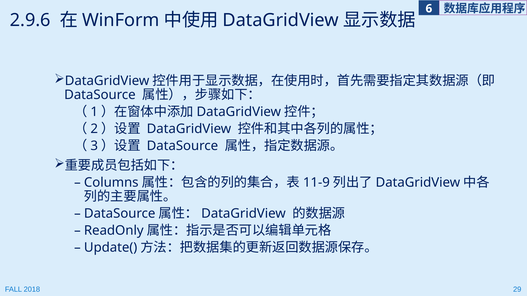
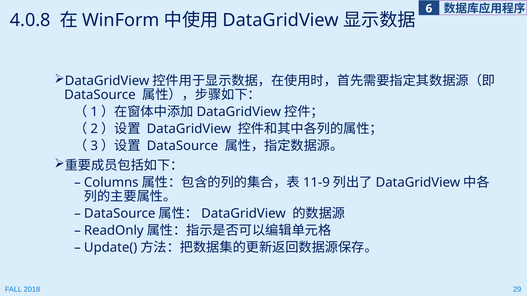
2.9.6: 2.9.6 -> 4.0.8
